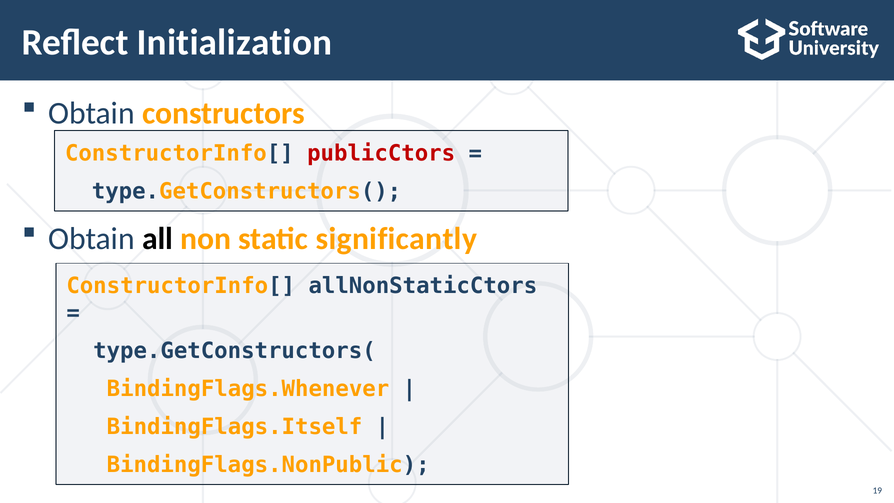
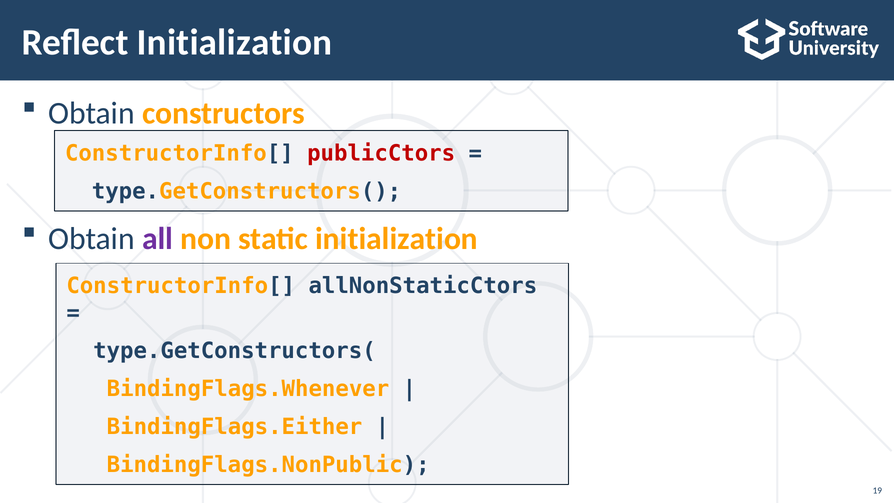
all colour: black -> purple
static significantly: significantly -> initialization
BindingFlags.Itself: BindingFlags.Itself -> BindingFlags.Either
